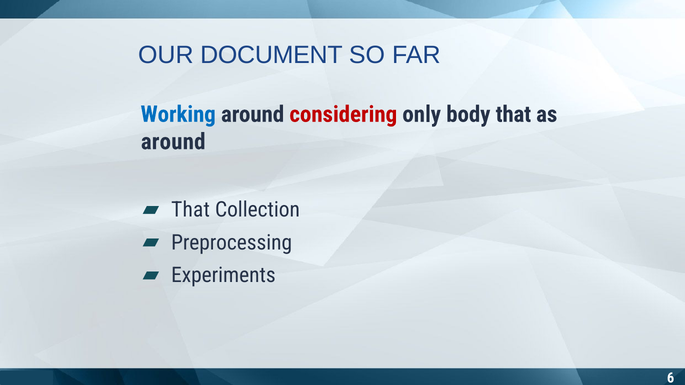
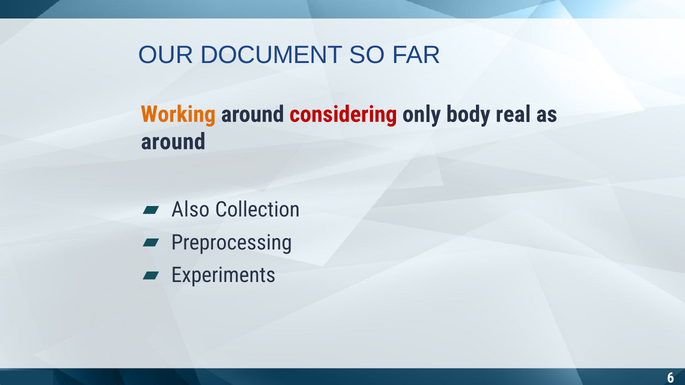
Working colour: blue -> orange
body that: that -> real
That at (191, 210): That -> Also
